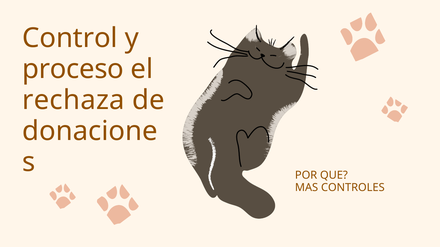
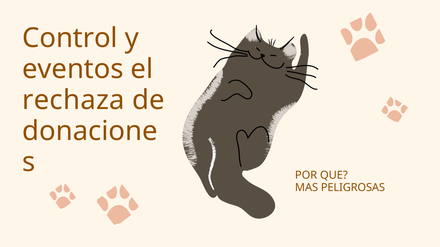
proceso: proceso -> eventos
CONTROLES: CONTROLES -> PELIGROSAS
